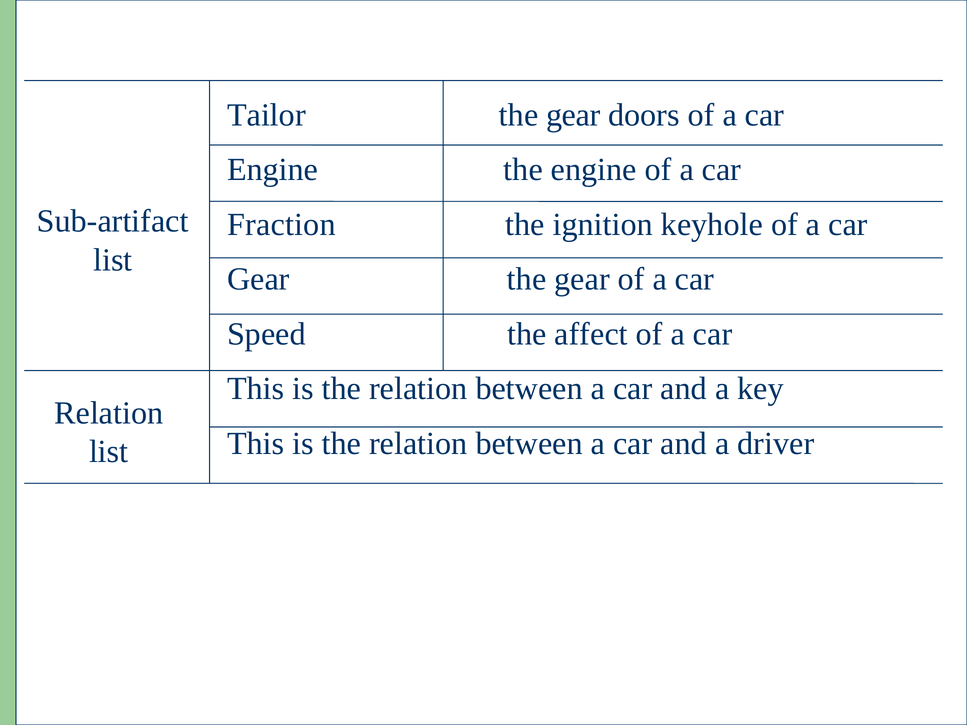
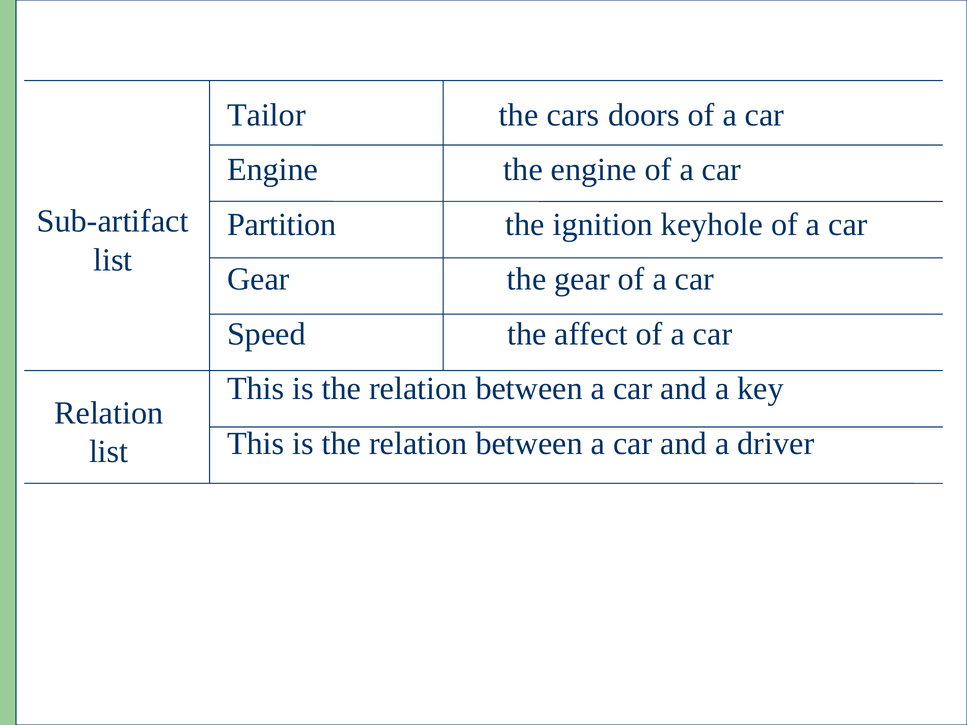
gear at (573, 115): gear -> cars
Fraction: Fraction -> Partition
